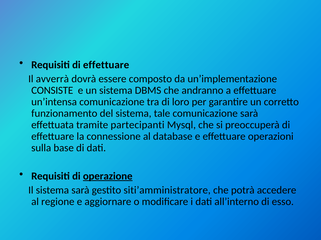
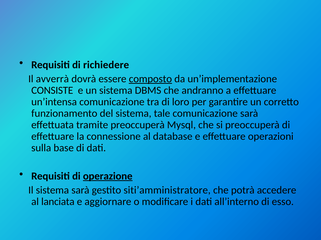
Requisiti di effettuare: effettuare -> richiedere
composto underline: none -> present
tramite partecipanti: partecipanti -> preoccuperà
regione: regione -> lanciata
